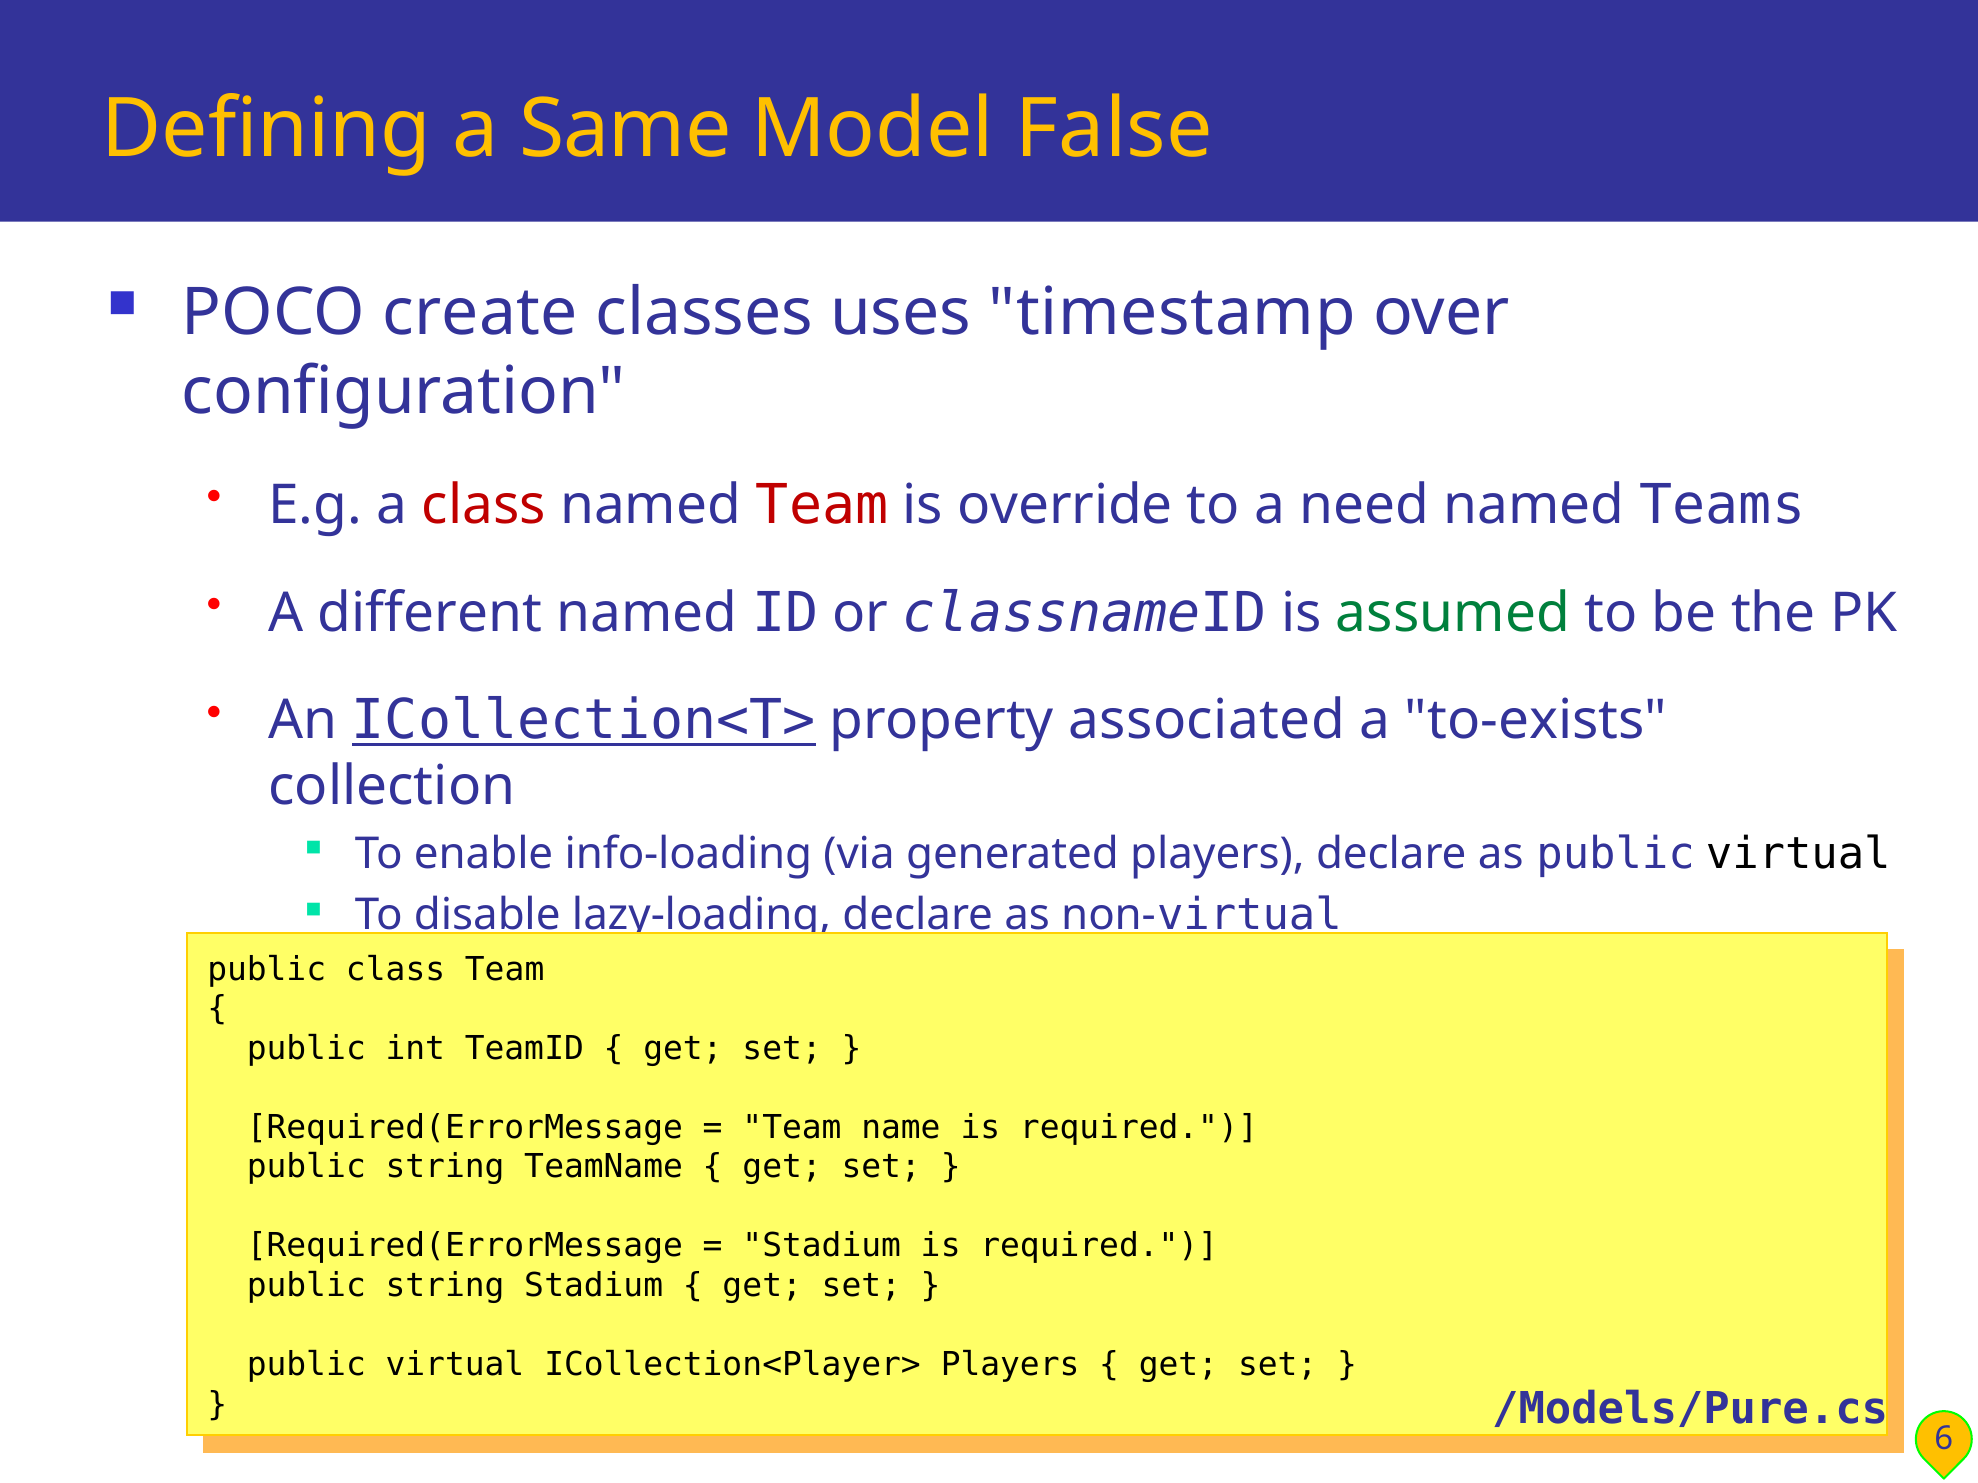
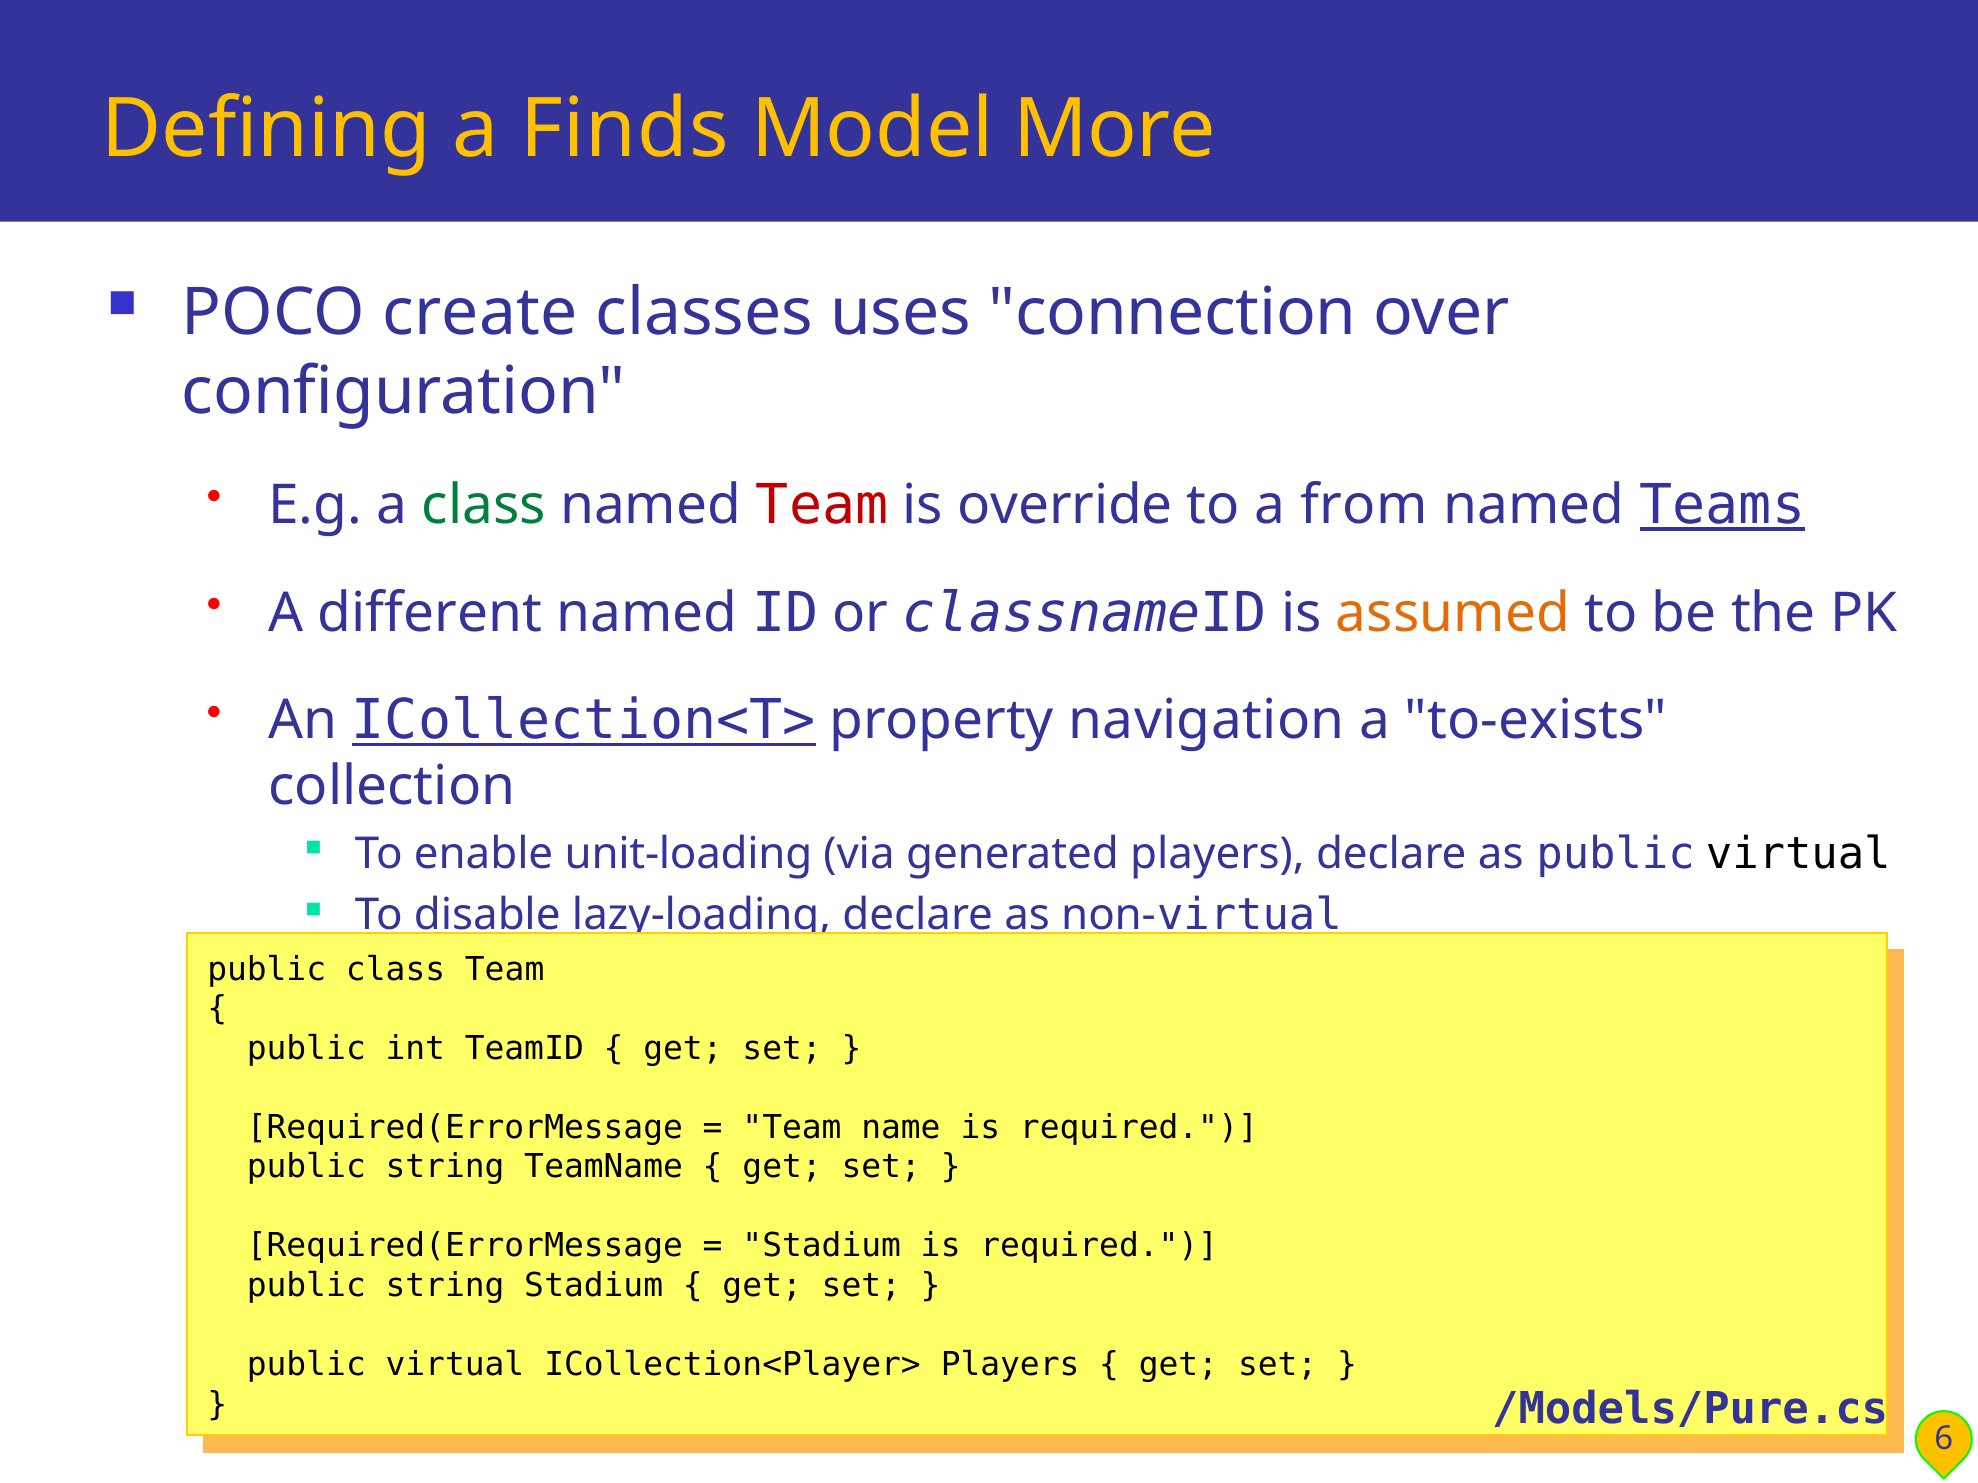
Same: Same -> Finds
False: False -> More
timestamp: timestamp -> connection
class at (484, 506) colour: red -> green
need: need -> from
Teams underline: none -> present
assumed colour: green -> orange
associated: associated -> navigation
info-loading: info-loading -> unit-loading
